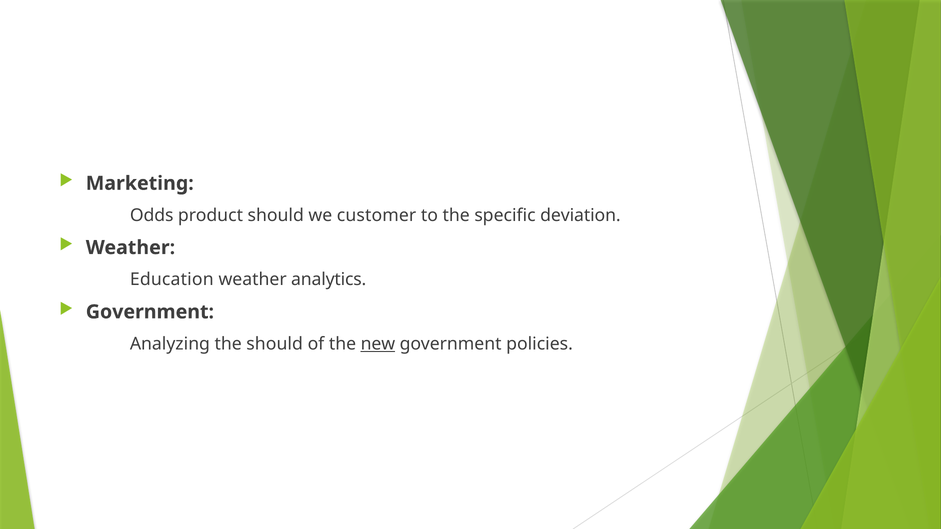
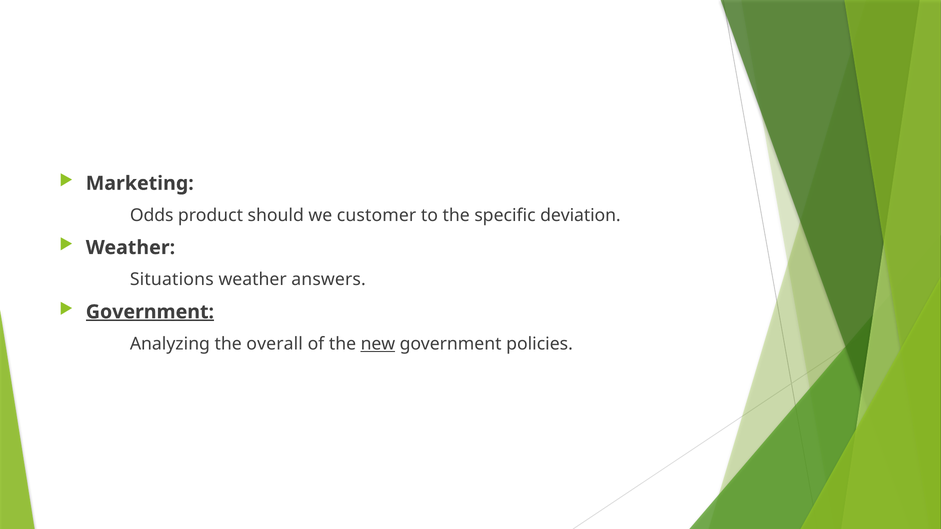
Education: Education -> Situations
analytics: analytics -> answers
Government at (150, 312) underline: none -> present
the should: should -> overall
